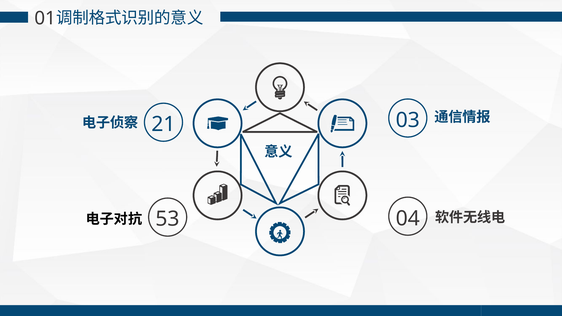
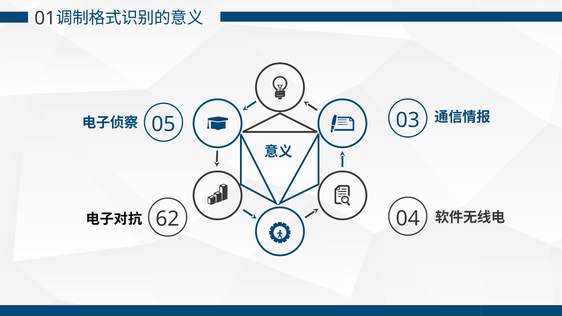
21: 21 -> 05
53: 53 -> 62
